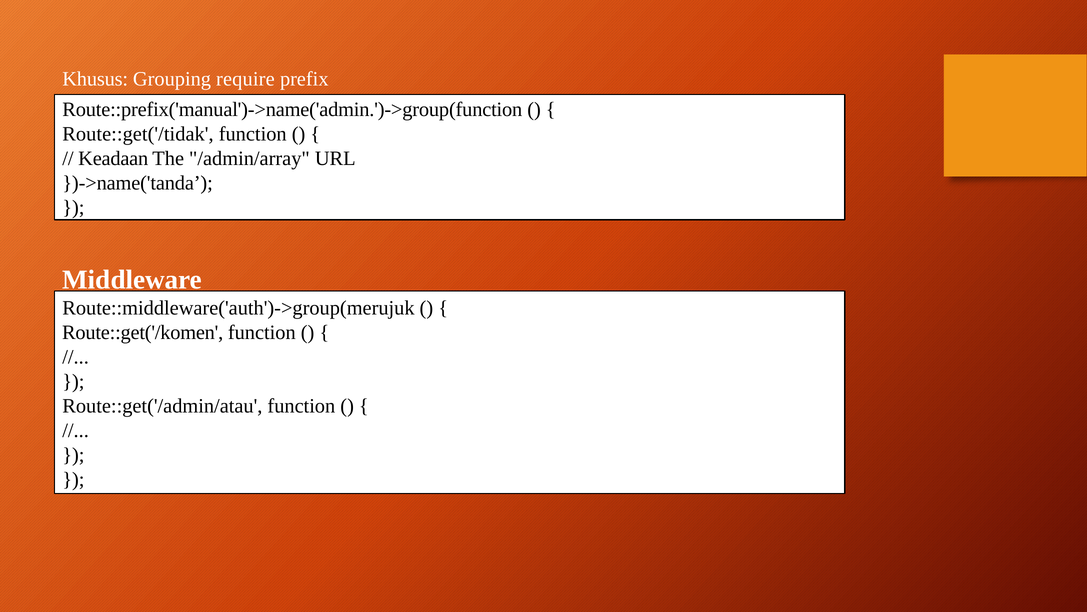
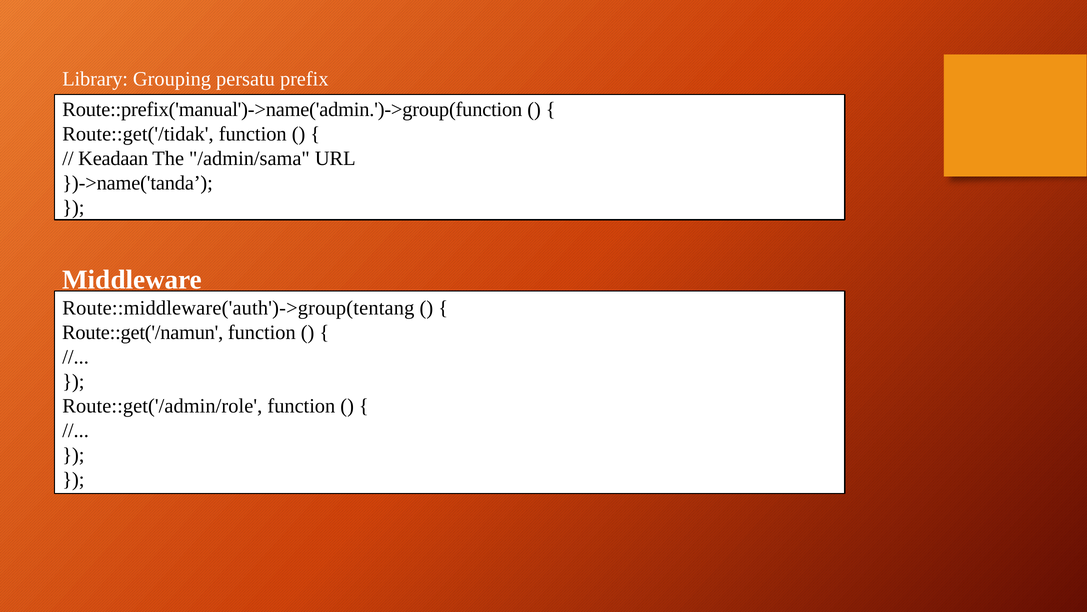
Khusus: Khusus -> Library
require: require -> persatu
/admin/array: /admin/array -> /admin/sama
Route::middleware('auth')->group(merujuk: Route::middleware('auth')->group(merujuk -> Route::middleware('auth')->group(tentang
Route::get('/komen: Route::get('/komen -> Route::get('/namun
Route::get('/admin/atau: Route::get('/admin/atau -> Route::get('/admin/role
